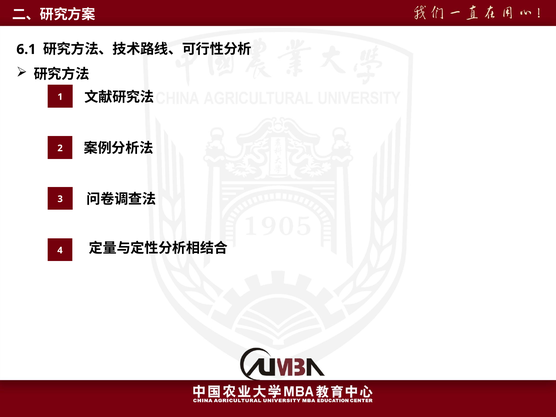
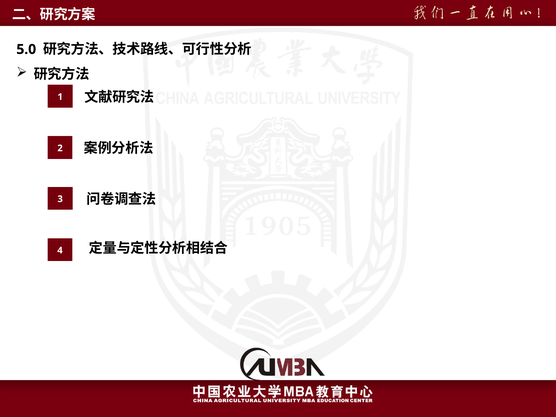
6.1: 6.1 -> 5.0
